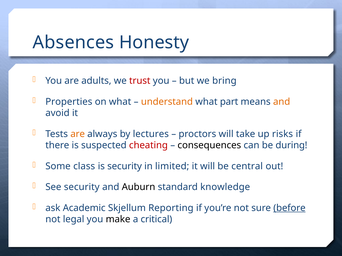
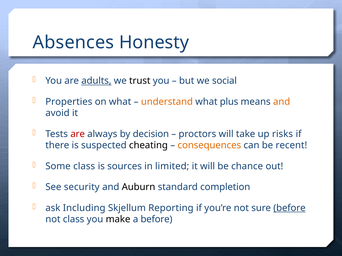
adults underline: none -> present
trust colour: red -> black
bring: bring -> social
part: part -> plus
are at (78, 134) colour: orange -> red
lectures: lectures -> decision
cheating colour: red -> black
consequences colour: black -> orange
during: during -> recent
is security: security -> sources
central: central -> chance
knowledge: knowledge -> completion
Academic: Academic -> Including
not legal: legal -> class
a critical: critical -> before
